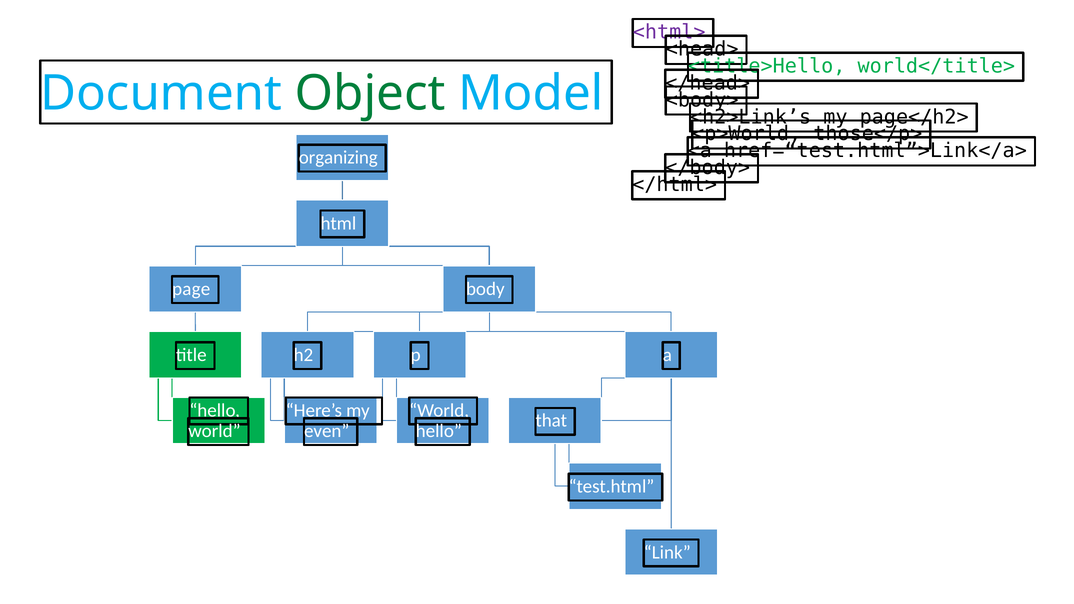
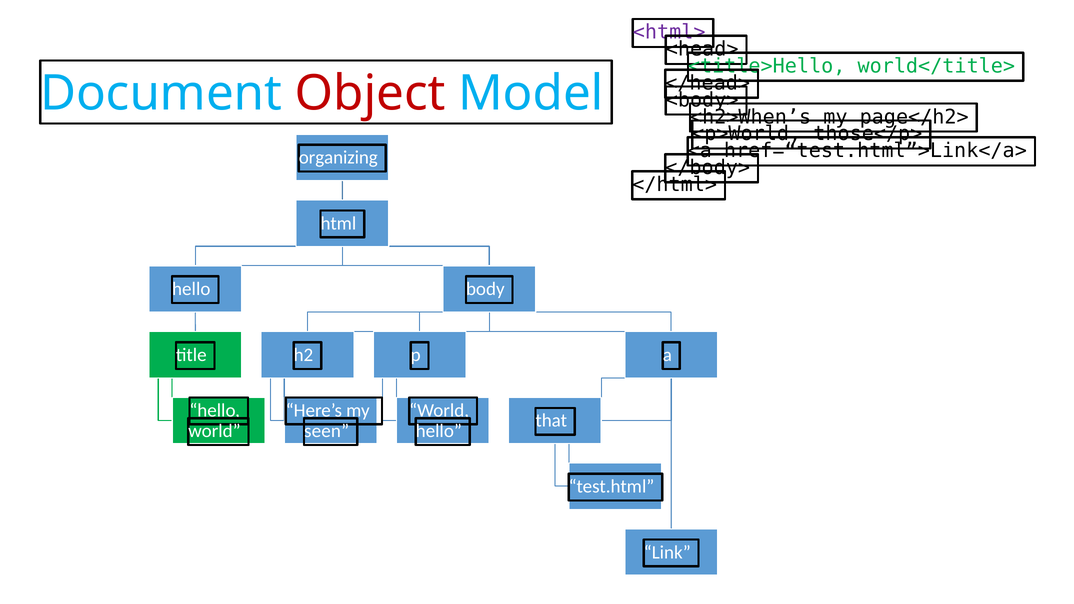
Object colour: green -> red
<h2>Link’s: <h2>Link’s -> <h2>When’s
page at (191, 289): page -> hello
even: even -> seen
